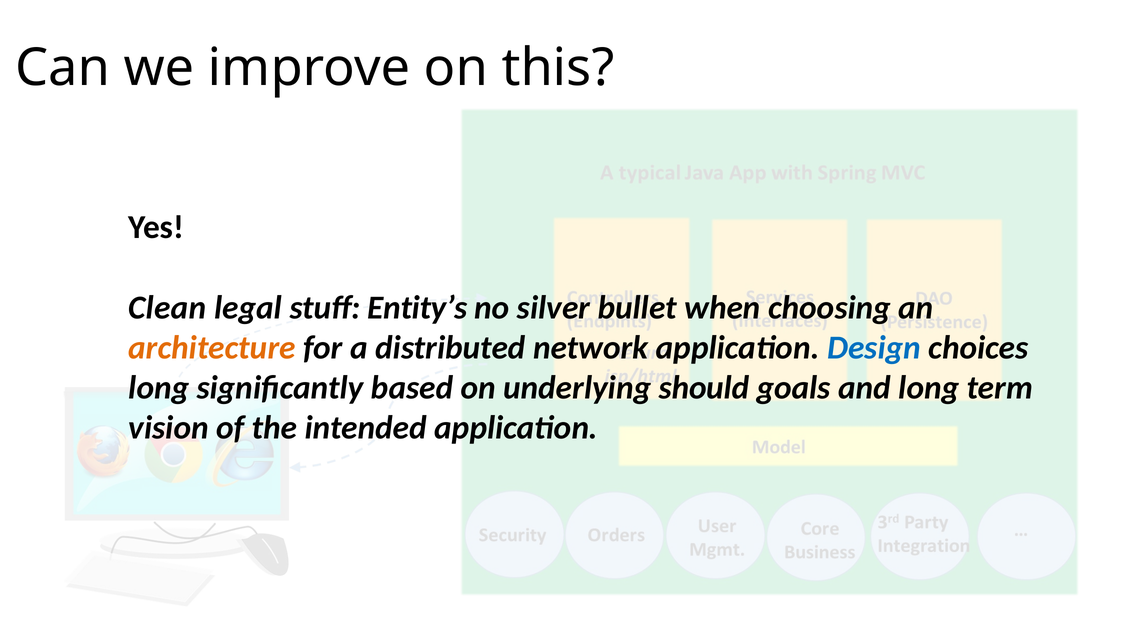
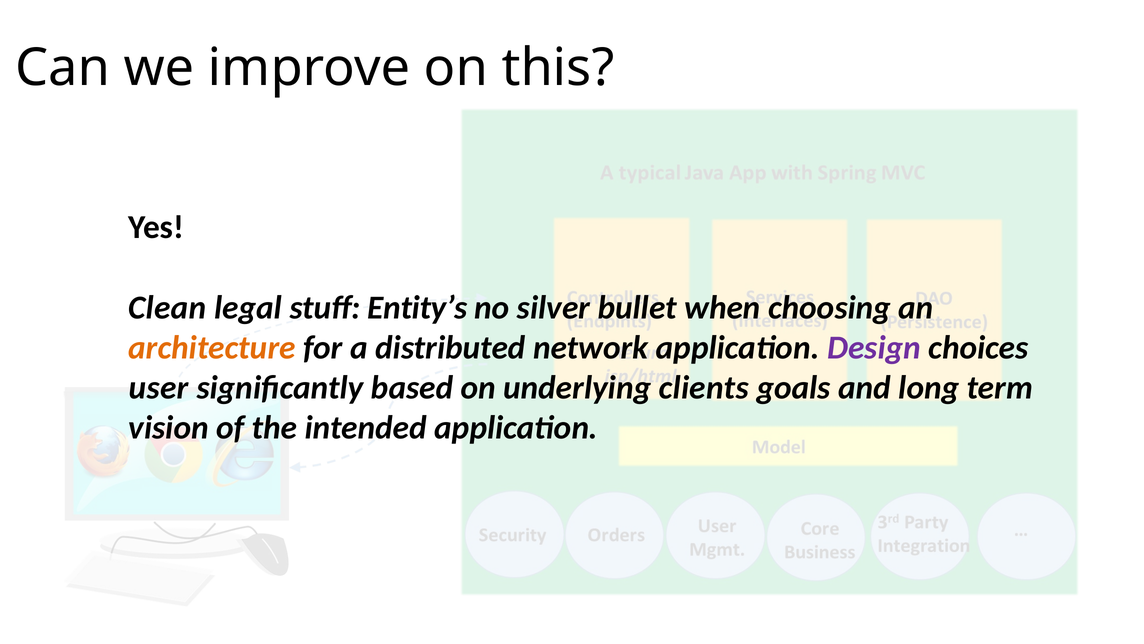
Design colour: blue -> purple
long at (159, 387): long -> user
should: should -> clients
